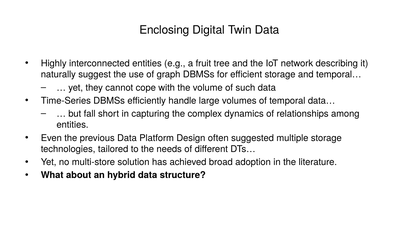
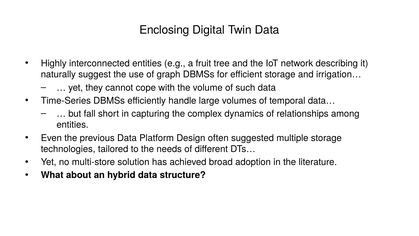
temporal…: temporal… -> irrigation…
